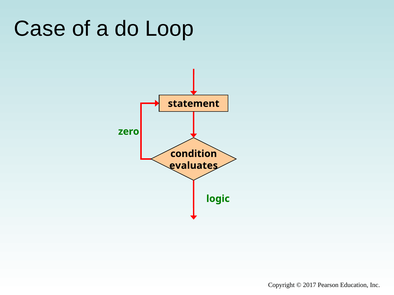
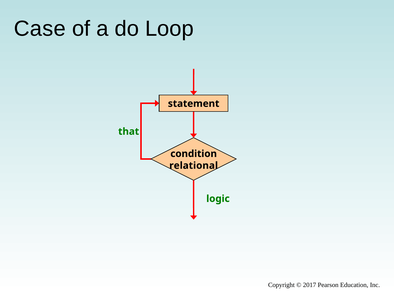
zero: zero -> that
evaluates: evaluates -> relational
